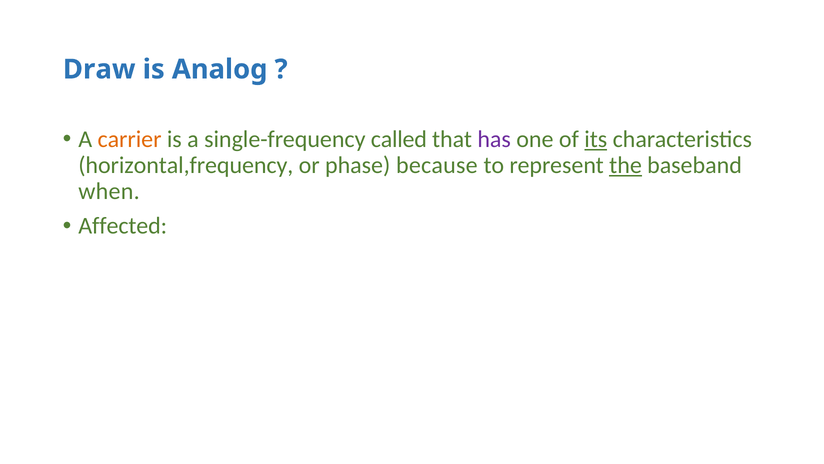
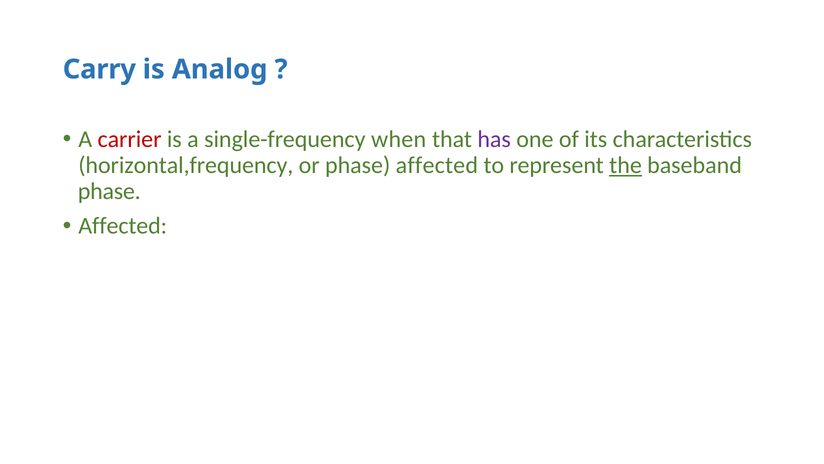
Draw: Draw -> Carry
carrier colour: orange -> red
called: called -> when
its underline: present -> none
phase because: because -> affected
when at (109, 191): when -> phase
